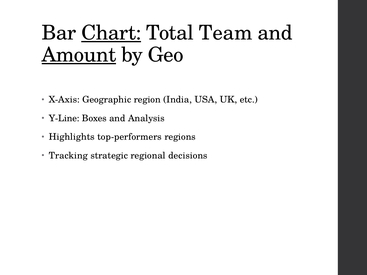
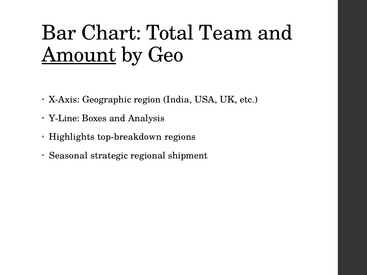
Chart underline: present -> none
top-performers: top-performers -> top-breakdown
Tracking: Tracking -> Seasonal
decisions: decisions -> shipment
